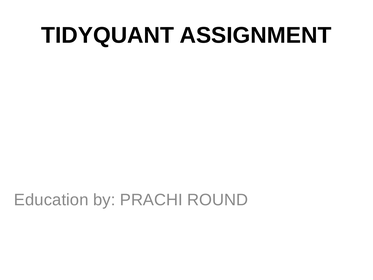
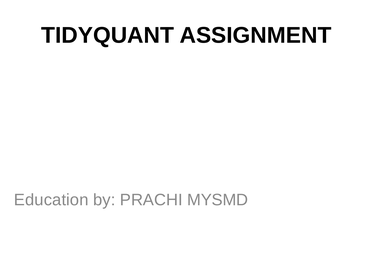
ROUND: ROUND -> MYSMD
